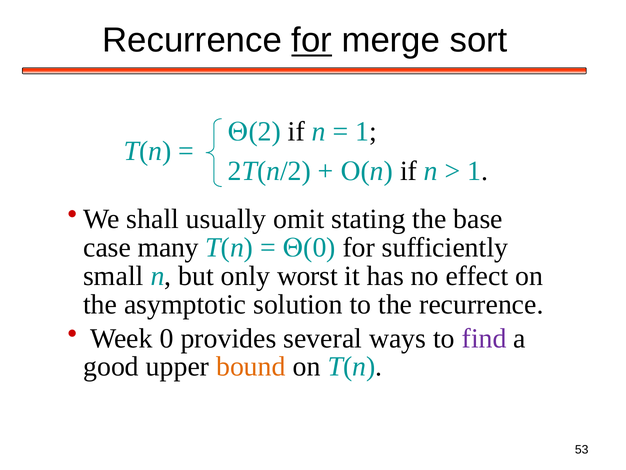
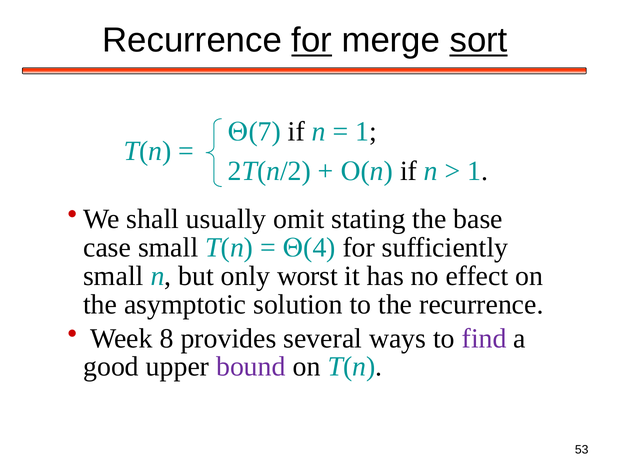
sort underline: none -> present
2: 2 -> 7
case many: many -> small
0 at (319, 247): 0 -> 4
Week 0: 0 -> 8
bound colour: orange -> purple
